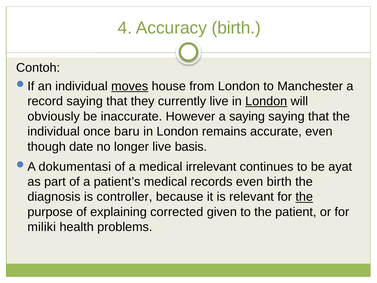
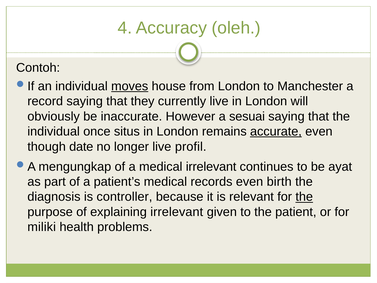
Accuracy birth: birth -> oleh
London at (266, 101) underline: present -> none
a saying: saying -> sesuai
baru: baru -> situs
accurate underline: none -> present
basis: basis -> profil
dokumentasi: dokumentasi -> mengungkap
explaining corrected: corrected -> irrelevant
